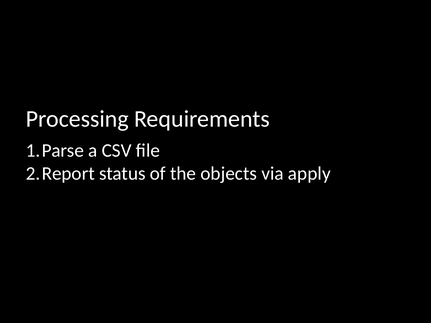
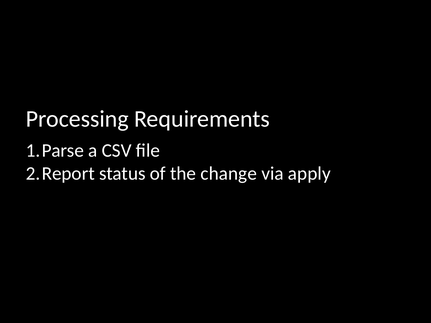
objects: objects -> change
